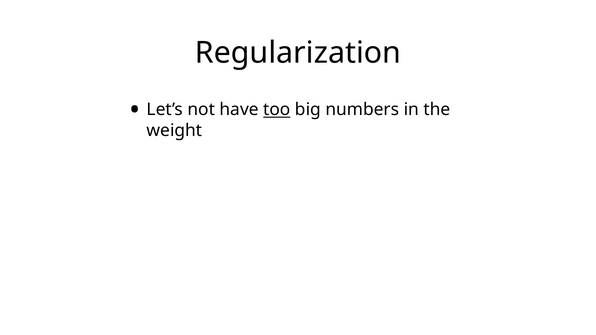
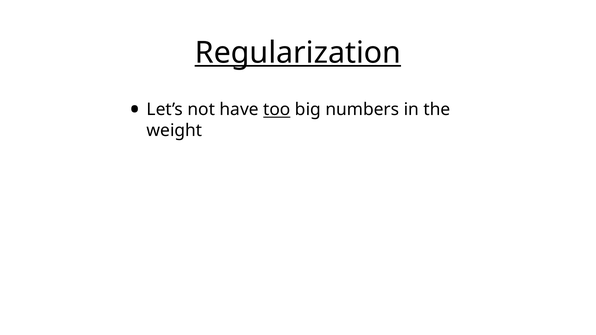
Regularization underline: none -> present
